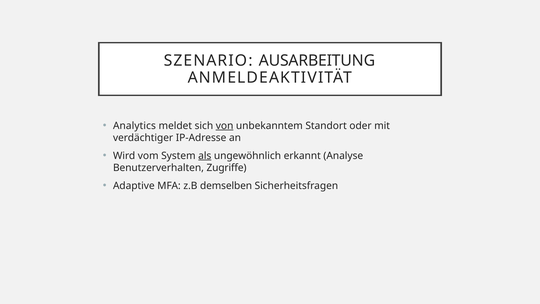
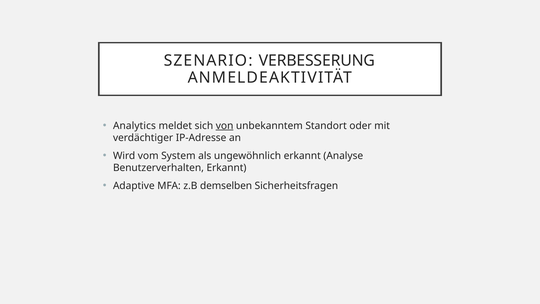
AUSARBEITUNG: AUSARBEITUNG -> VERBESSERUNG
als underline: present -> none
Benutzerverhalten Zugriffe: Zugriffe -> Erkannt
